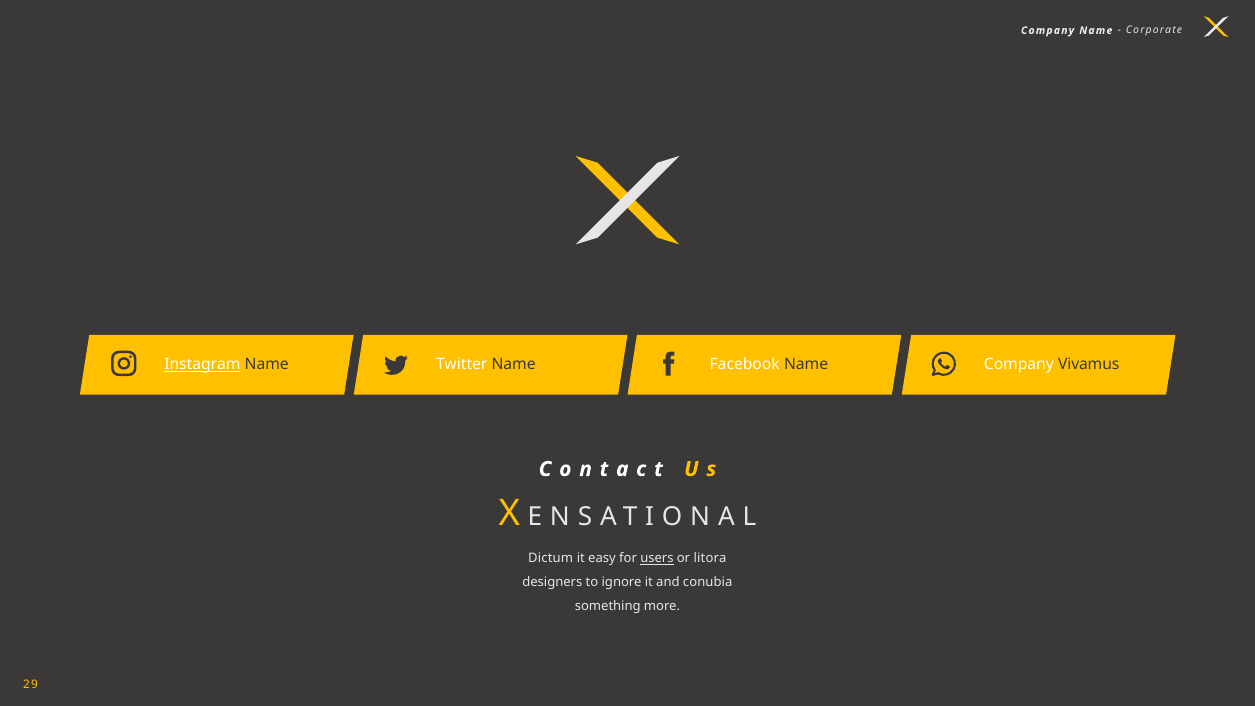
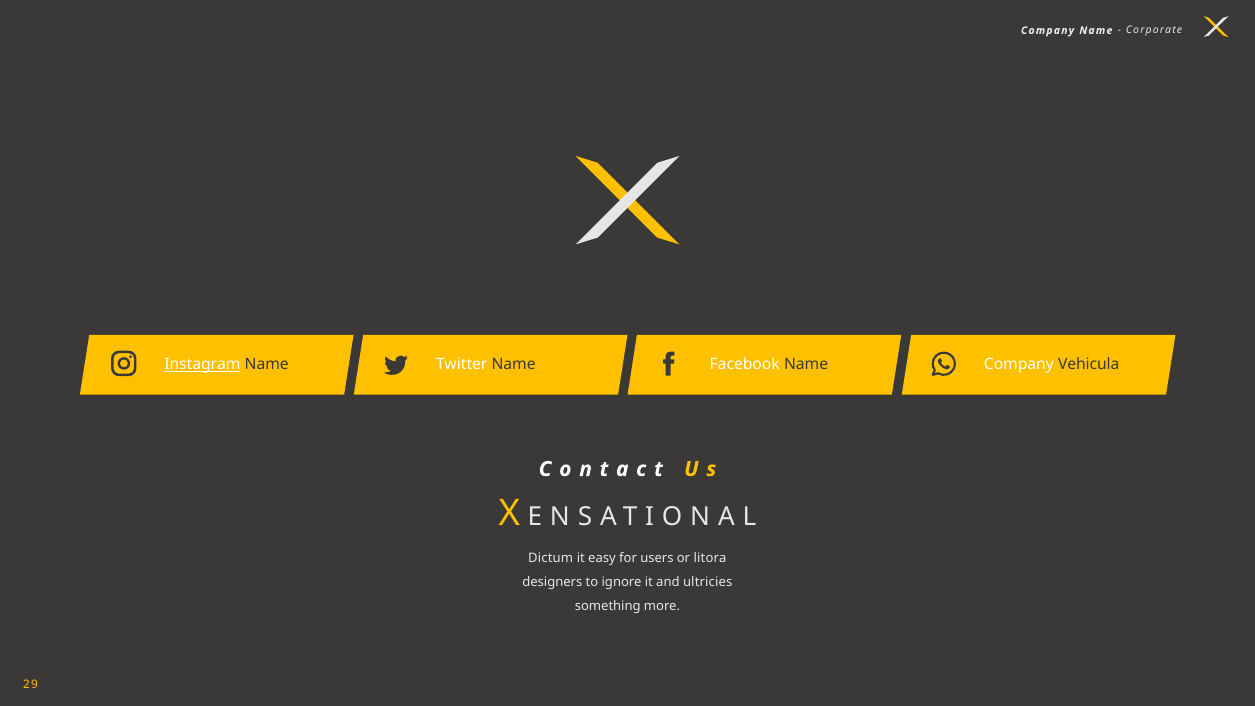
Vivamus: Vivamus -> Vehicula
users underline: present -> none
conubia: conubia -> ultricies
